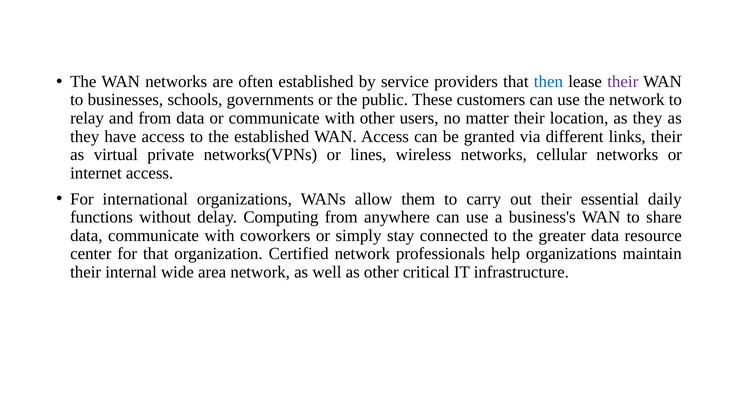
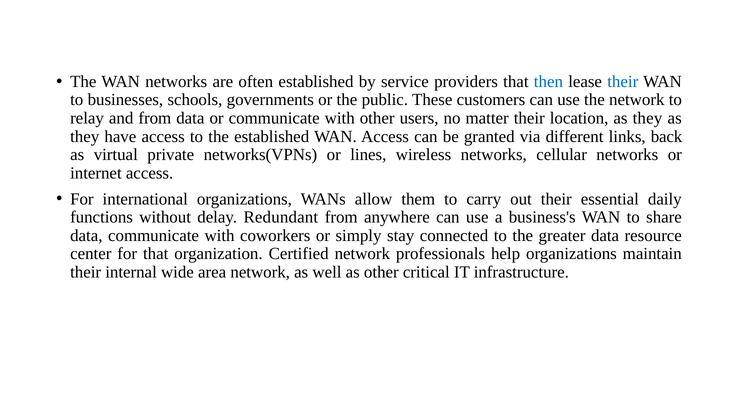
their at (623, 82) colour: purple -> blue
links their: their -> back
Computing: Computing -> Redundant
